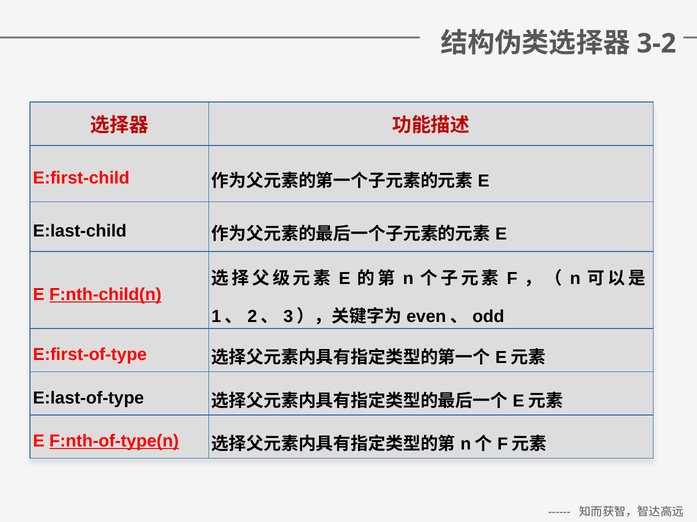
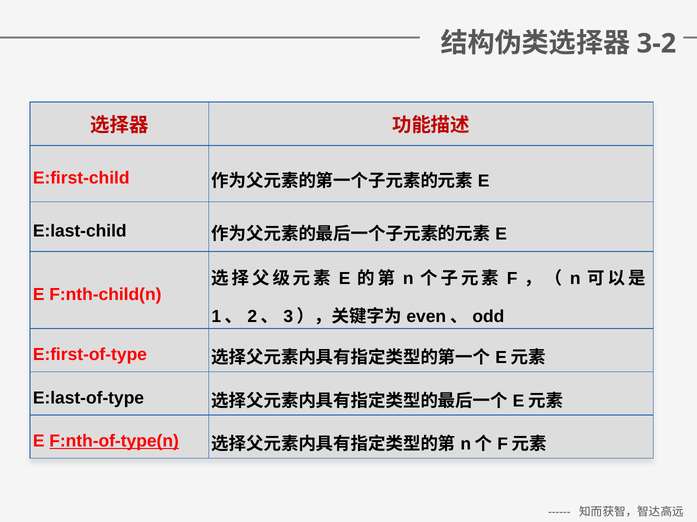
F:nth-child(n underline: present -> none
